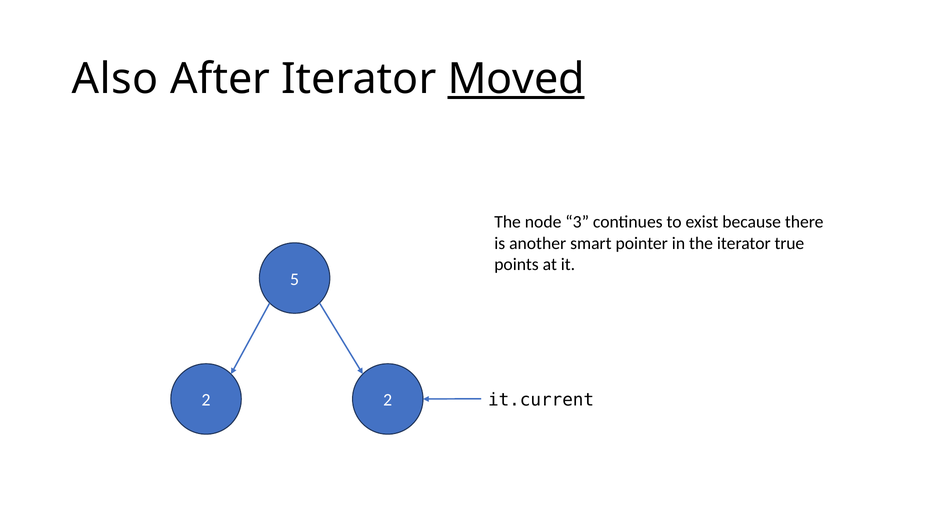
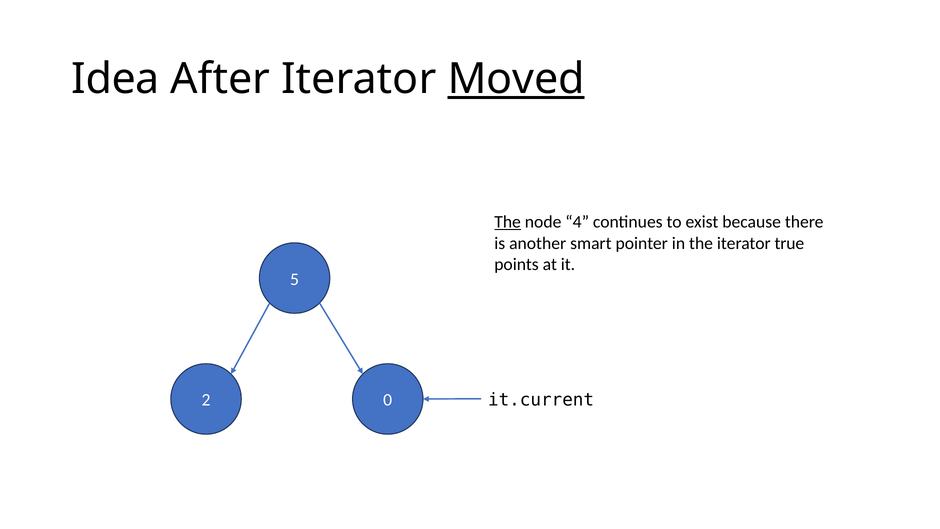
Also: Also -> Idea
The at (508, 222) underline: none -> present
3: 3 -> 4
2 2: 2 -> 0
